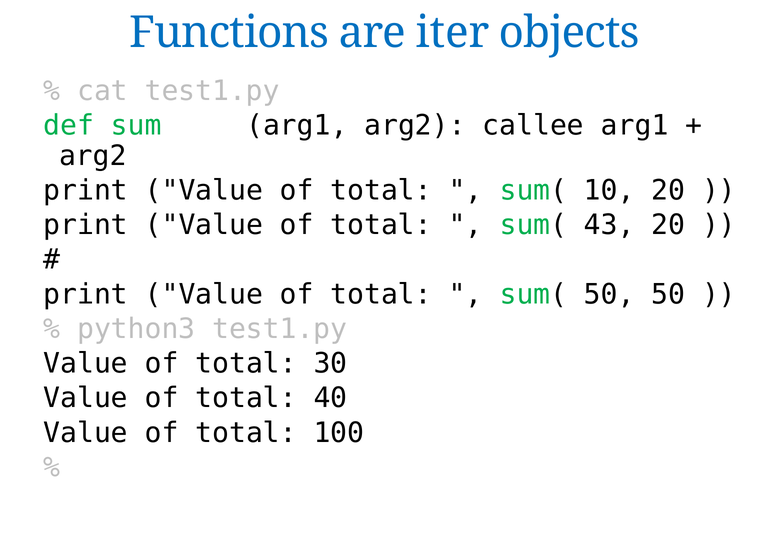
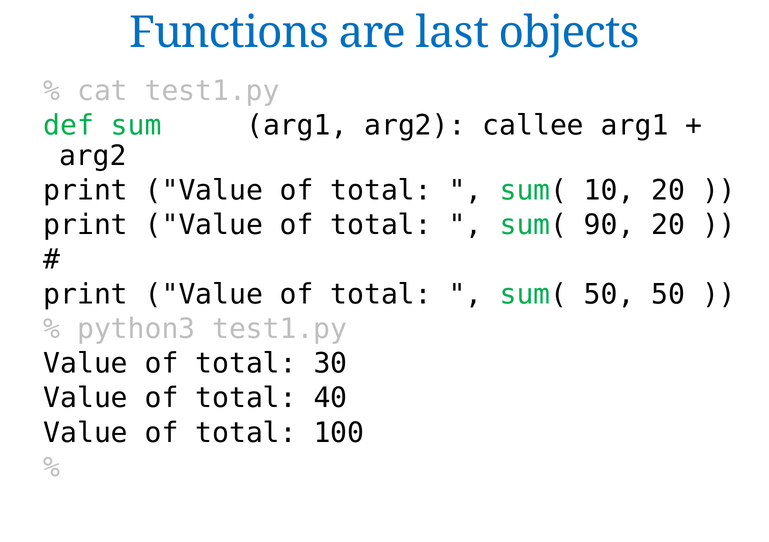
iter: iter -> last
43: 43 -> 90
